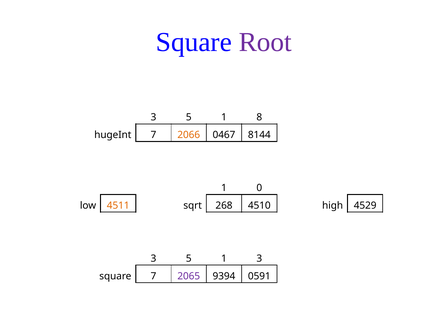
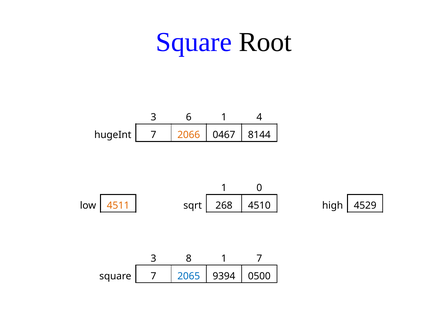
Root colour: purple -> black
5 at (189, 117): 5 -> 6
8: 8 -> 4
5 at (189, 258): 5 -> 8
1 3: 3 -> 7
2065 colour: purple -> blue
0591: 0591 -> 0500
